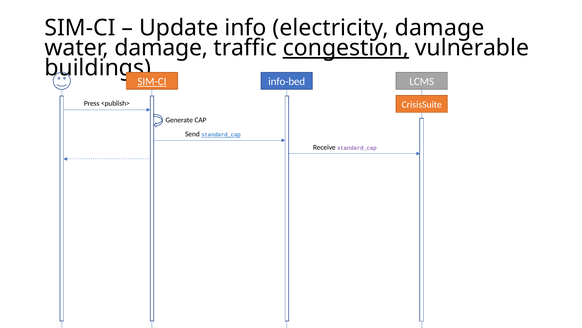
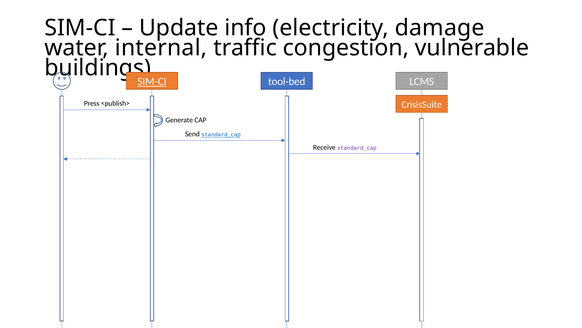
water damage: damage -> internal
congestion underline: present -> none
info-bed: info-bed -> tool-bed
